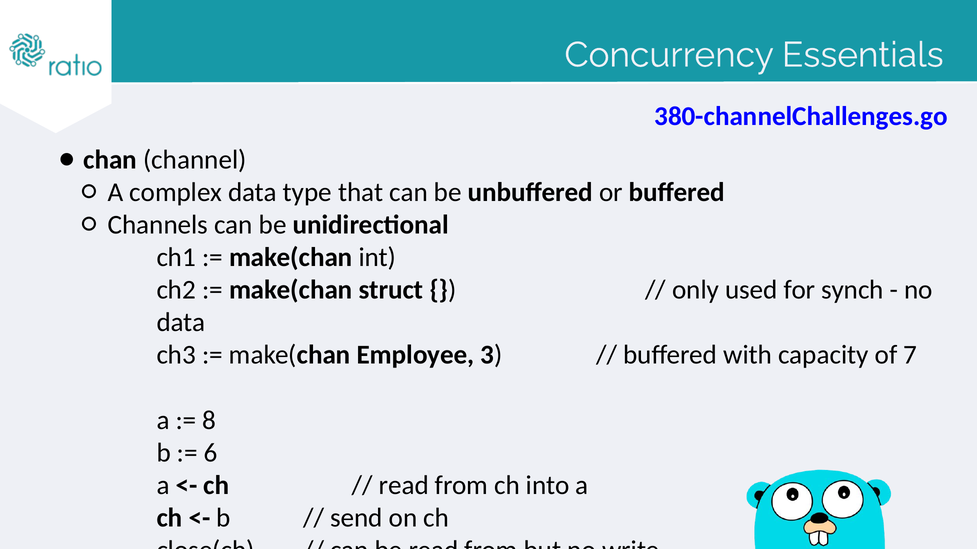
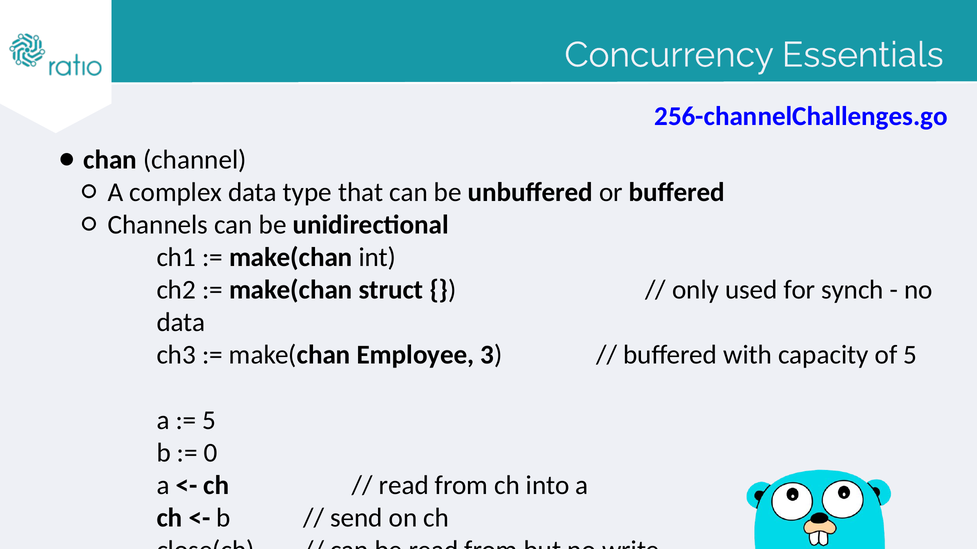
380-channelChallenges.go: 380-channelChallenges.go -> 256-channelChallenges.go
of 7: 7 -> 5
8 at (209, 421): 8 -> 5
6: 6 -> 0
